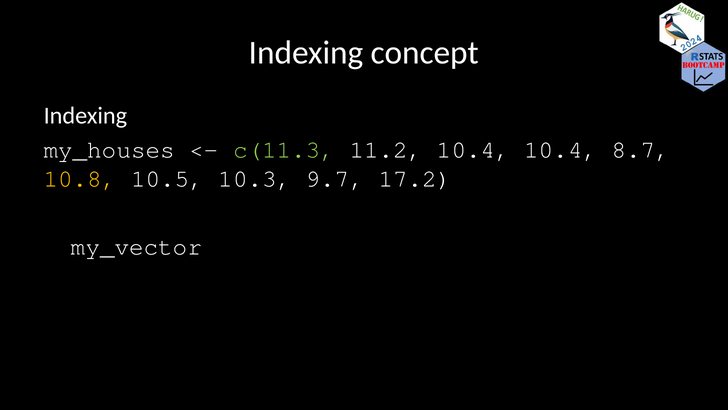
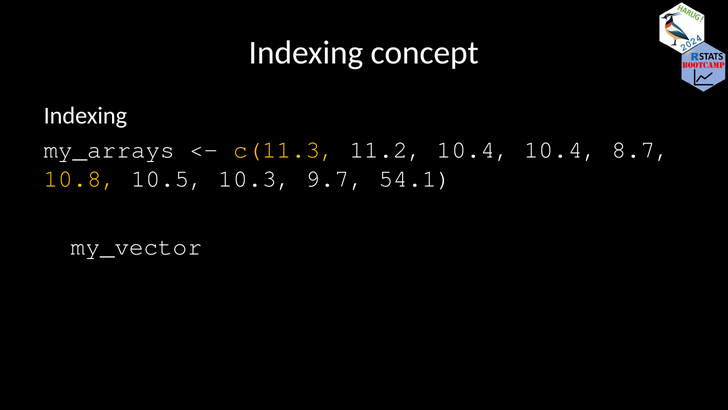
my_houses: my_houses -> my_arrays
c(11.3 colour: light green -> yellow
17.2: 17.2 -> 54.1
